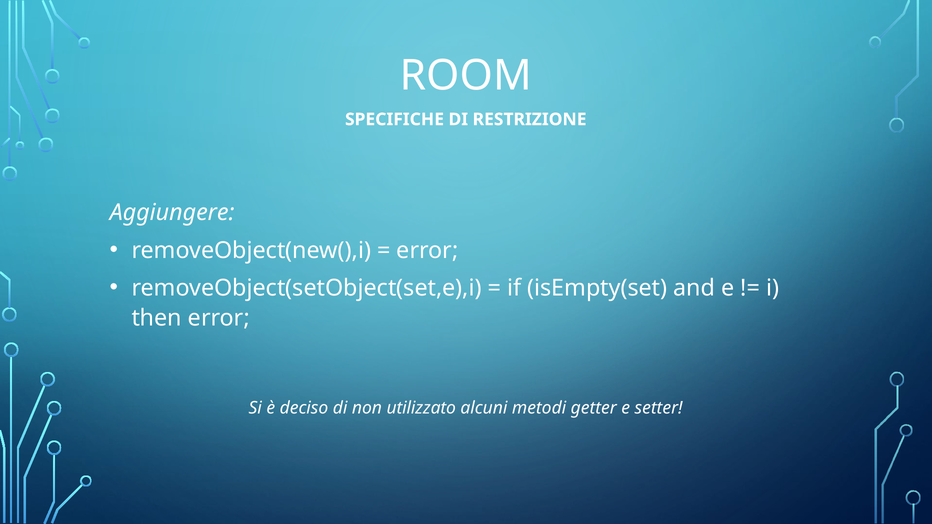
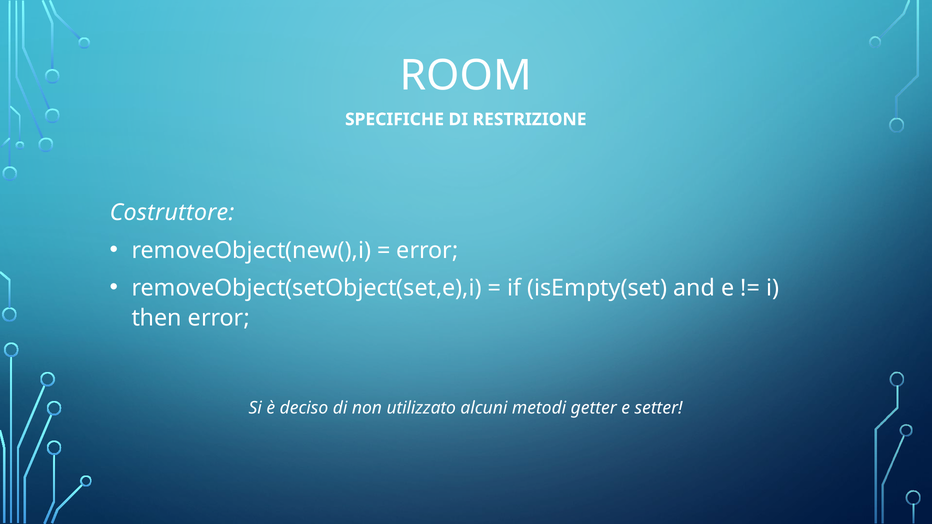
Aggiungere: Aggiungere -> Costruttore
